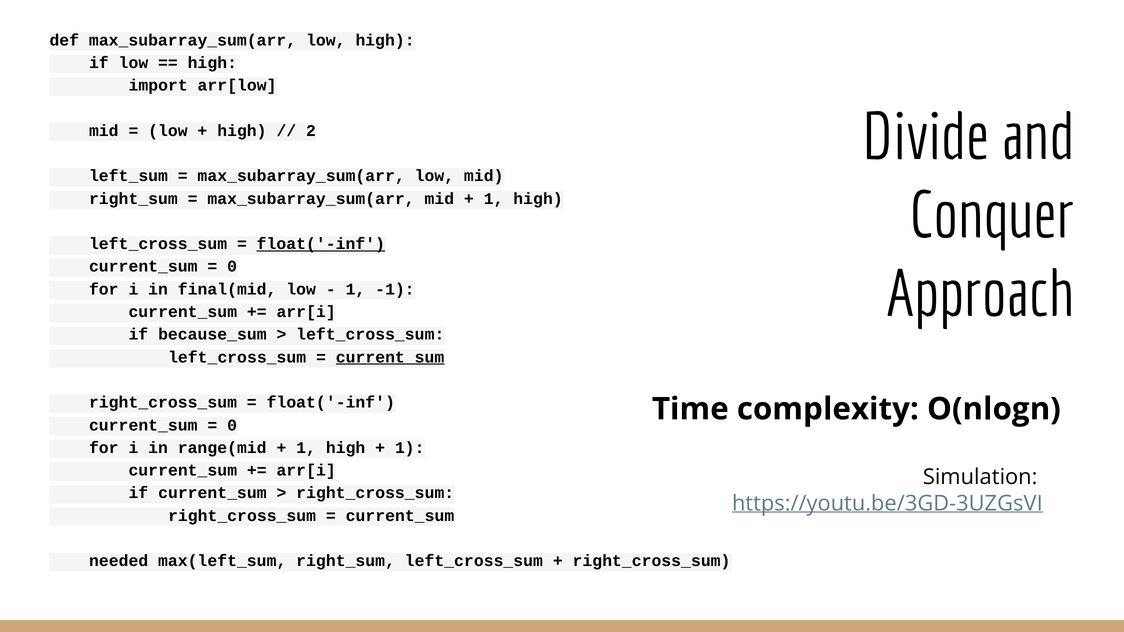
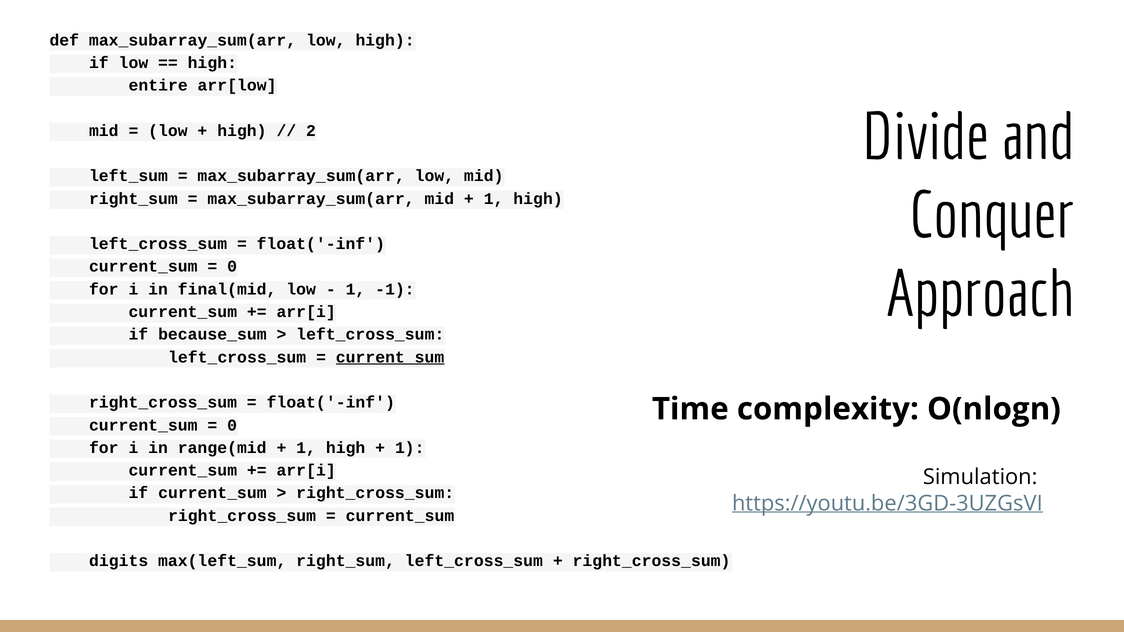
import: import -> entire
float('-inf at (321, 244) underline: present -> none
needed: needed -> digits
